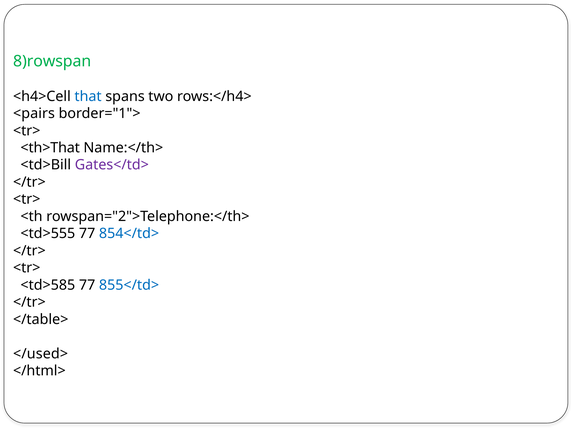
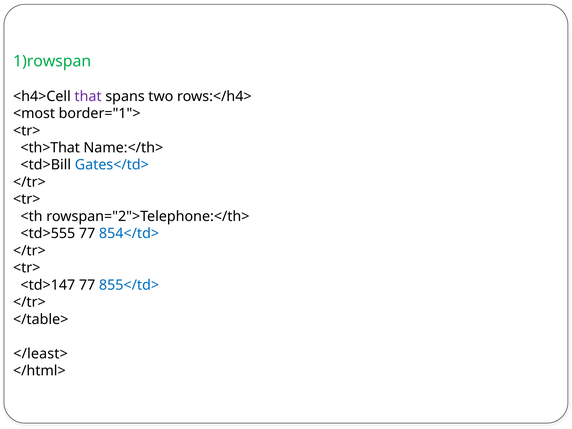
8)rowspan: 8)rowspan -> 1)rowspan
that colour: blue -> purple
<pairs: <pairs -> <most
Gates</td> colour: purple -> blue
<td>585: <td>585 -> <td>147
</used>: </used> -> </least>
